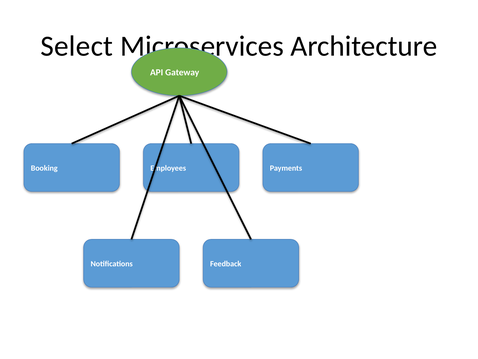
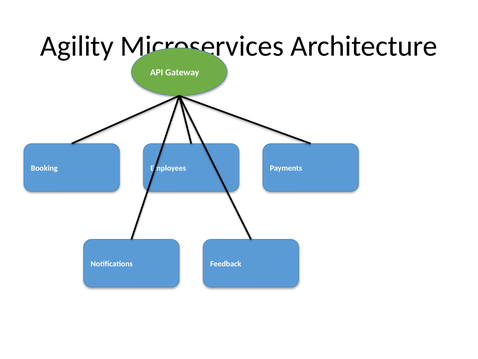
Select: Select -> Agility
